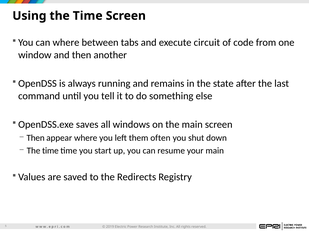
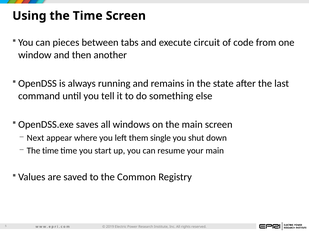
can where: where -> pieces
Then at (36, 138): Then -> Next
often: often -> single
Redirects: Redirects -> Common
